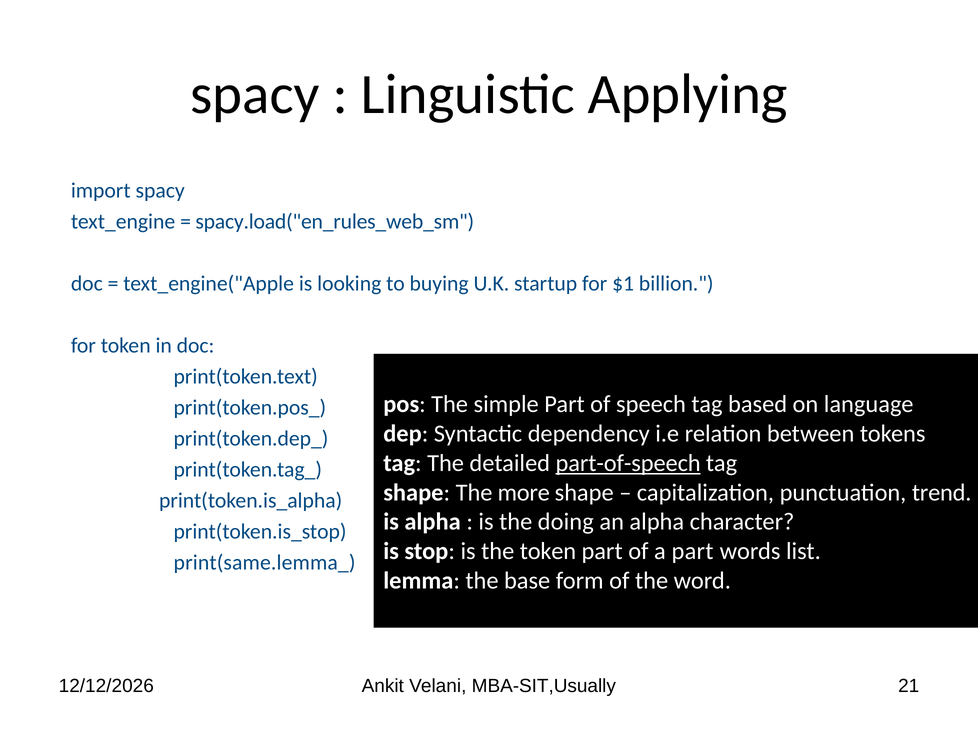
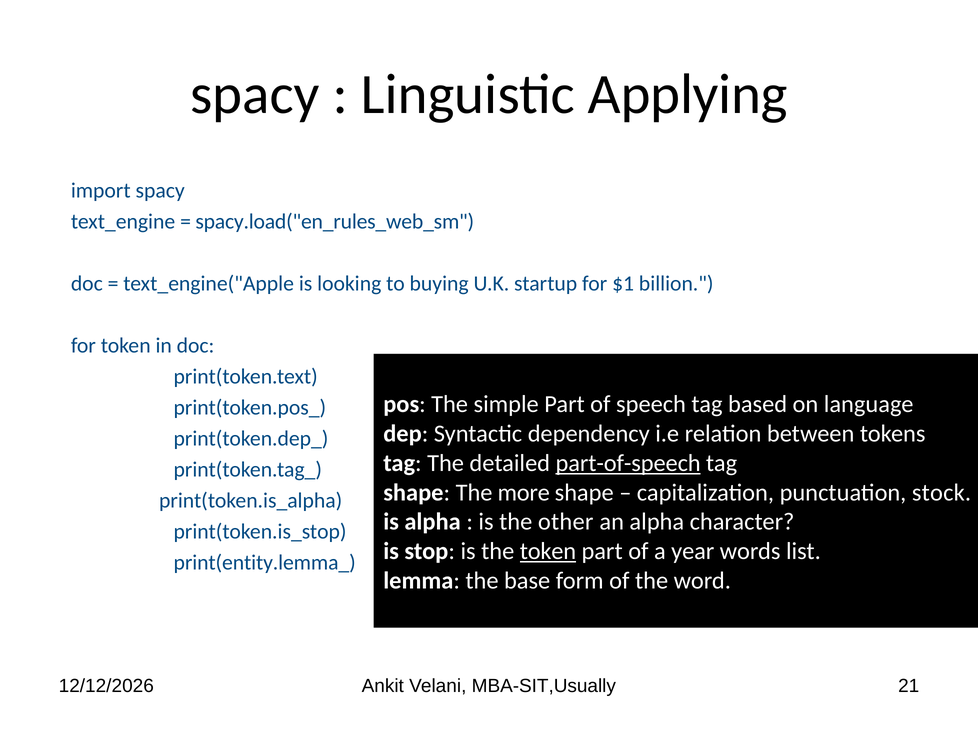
trend: trend -> stock
doing: doing -> other
token at (548, 551) underline: none -> present
a part: part -> year
print(same.lemma_: print(same.lemma_ -> print(entity.lemma_
